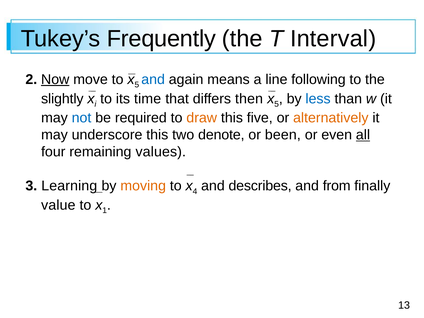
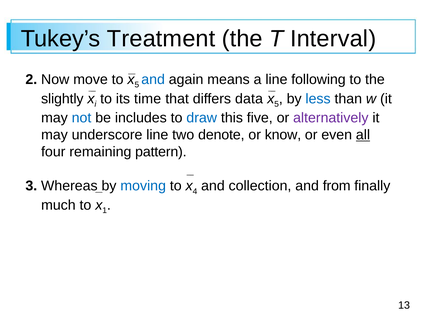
Frequently: Frequently -> Treatment
Now underline: present -> none
then: then -> data
required: required -> includes
draw colour: orange -> blue
alternatively colour: orange -> purple
underscore this: this -> line
been: been -> know
values: values -> pattern
Learning: Learning -> Whereas
moving colour: orange -> blue
describes: describes -> collection
value: value -> much
